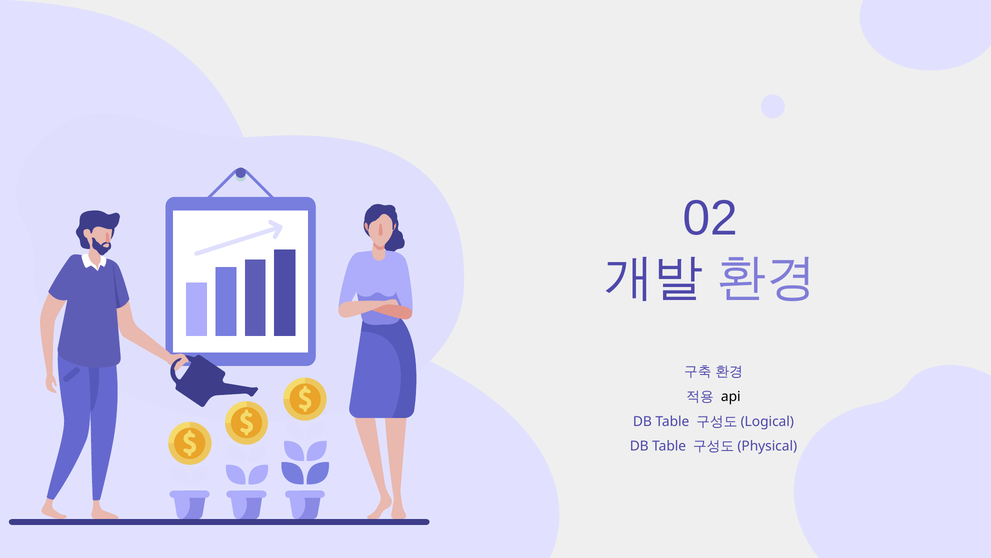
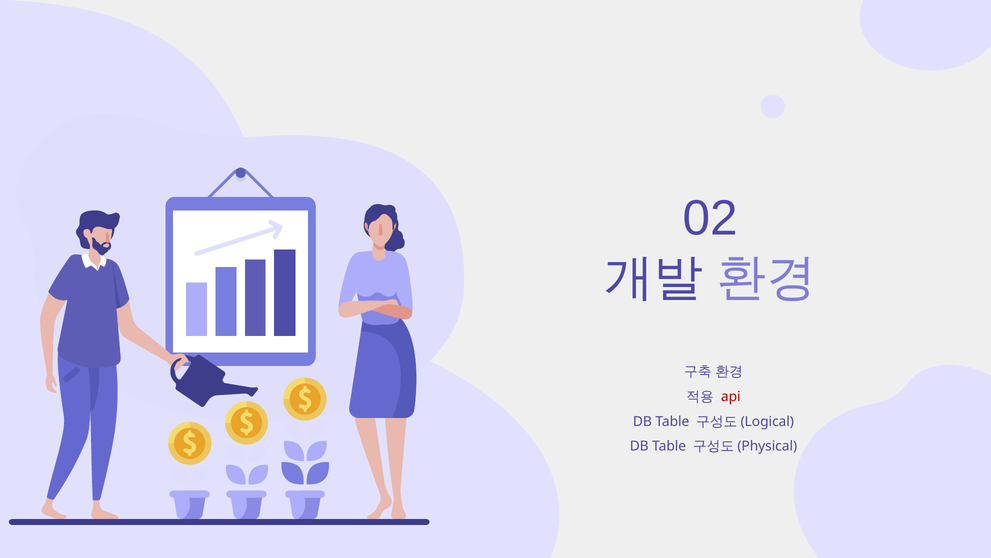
api colour: black -> red
